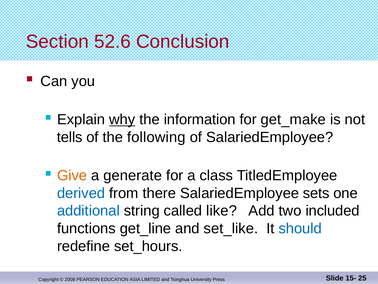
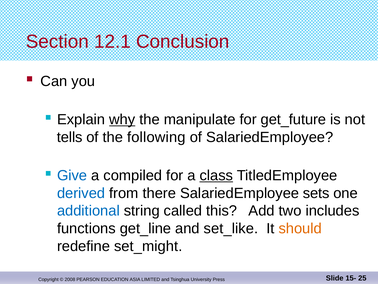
52.6: 52.6 -> 12.1
information: information -> manipulate
get_make: get_make -> get_future
Give colour: orange -> blue
generate: generate -> compiled
class underline: none -> present
like: like -> this
included: included -> includes
should colour: blue -> orange
set_hours: set_hours -> set_might
